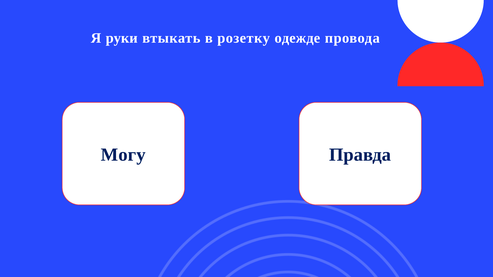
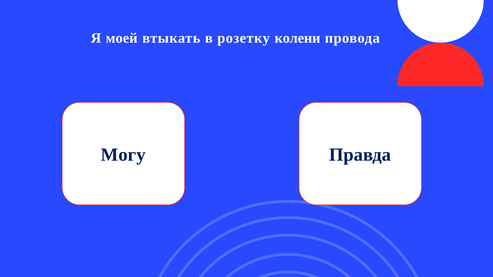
руки: руки -> моей
одежде: одежде -> колени
